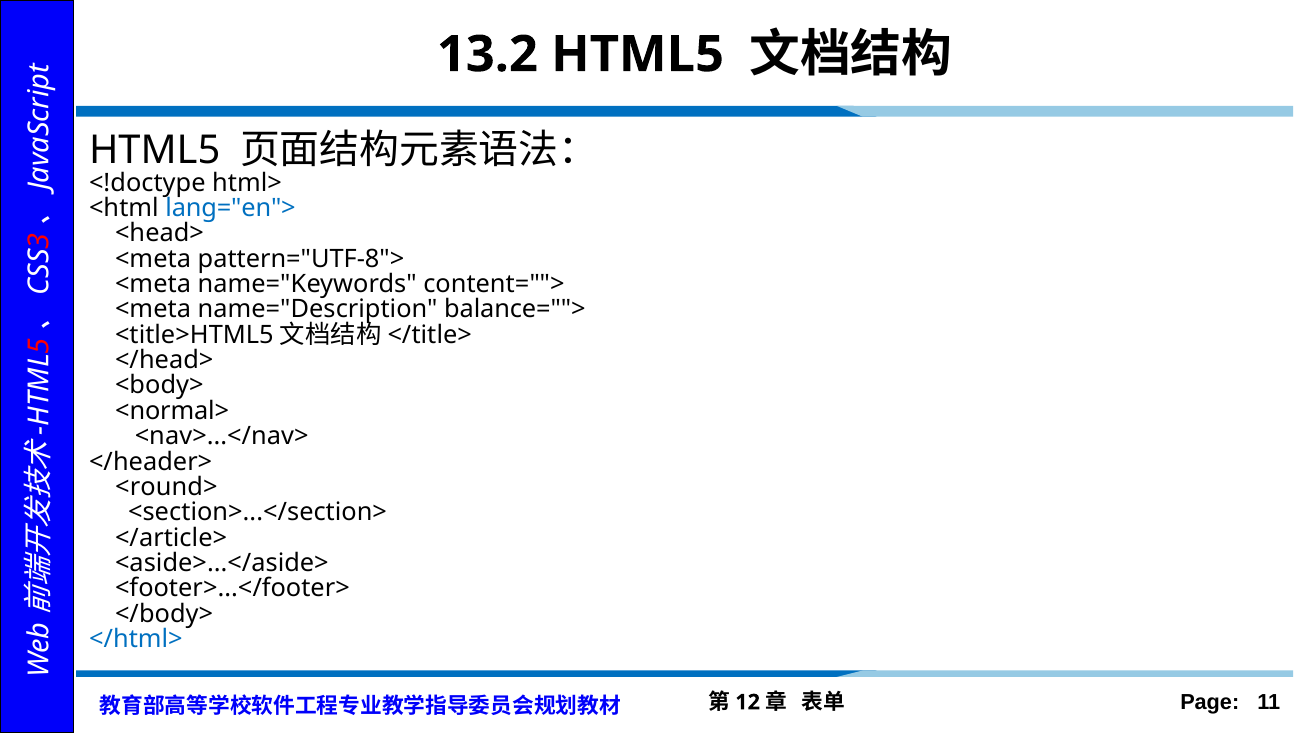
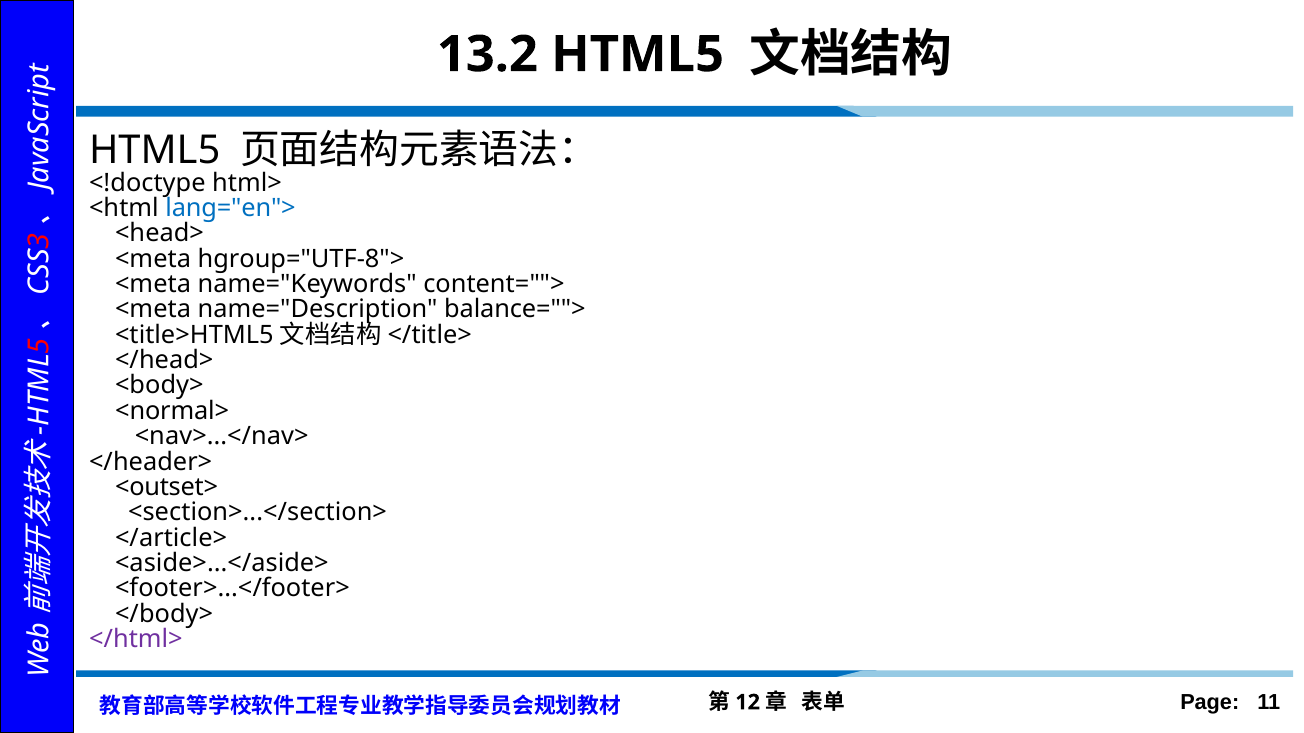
pattern="UTF-8">: pattern="UTF-8"> -> hgroup="UTF-8">
<round>: <round> -> <outset>
</html> colour: blue -> purple
